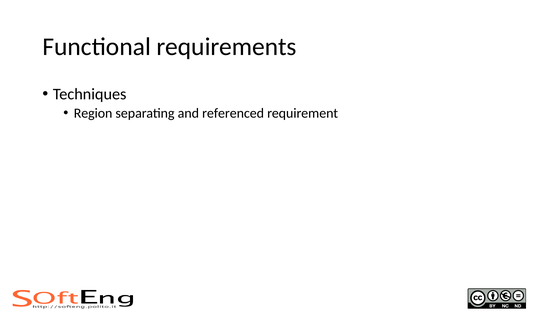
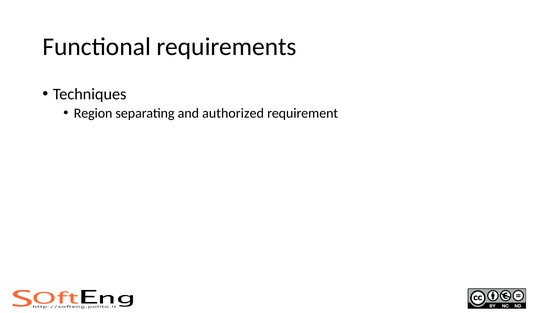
referenced: referenced -> authorized
